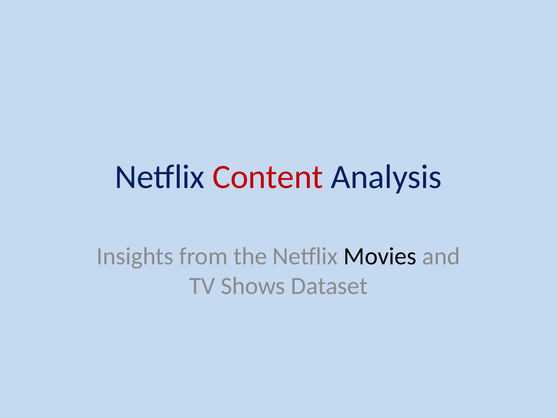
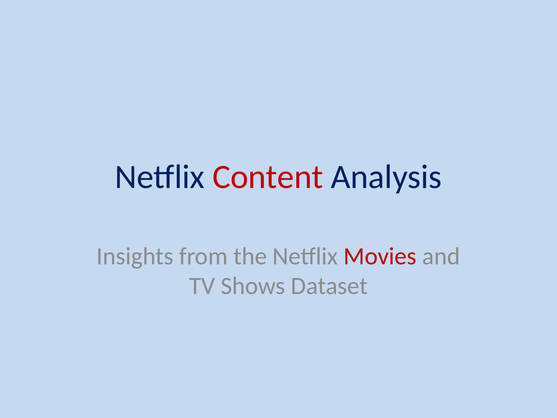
Movies colour: black -> red
